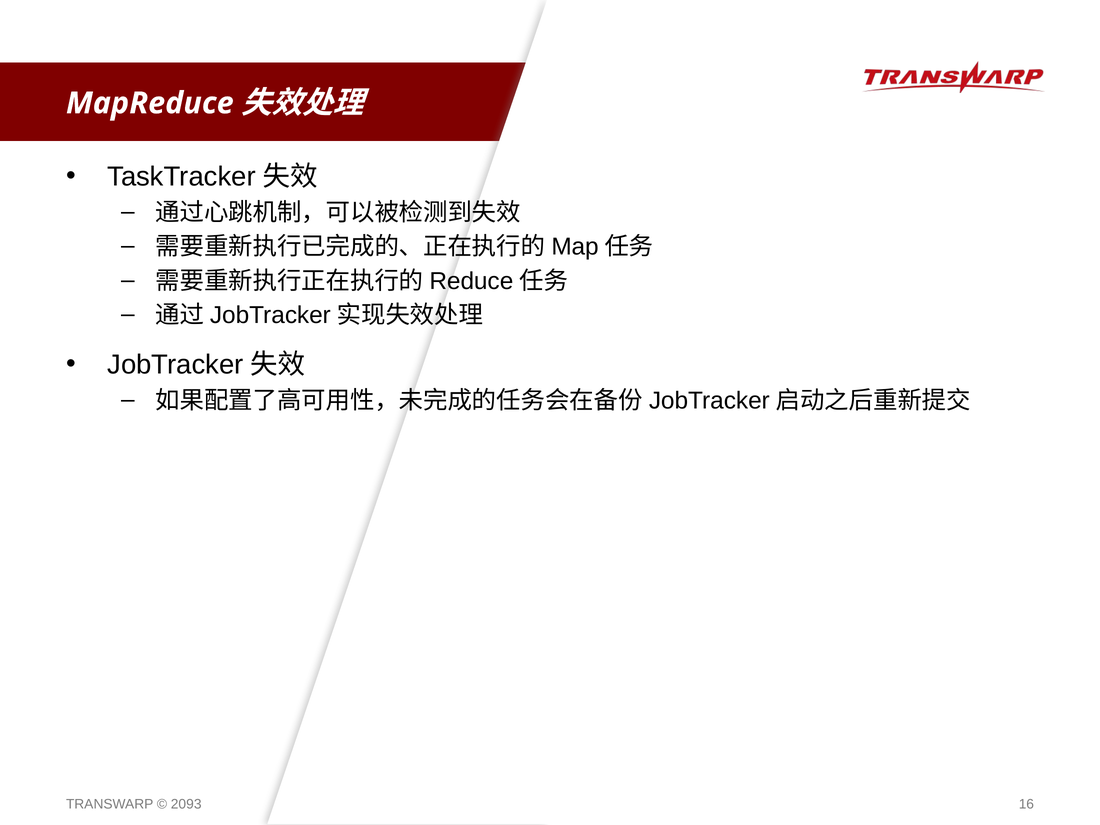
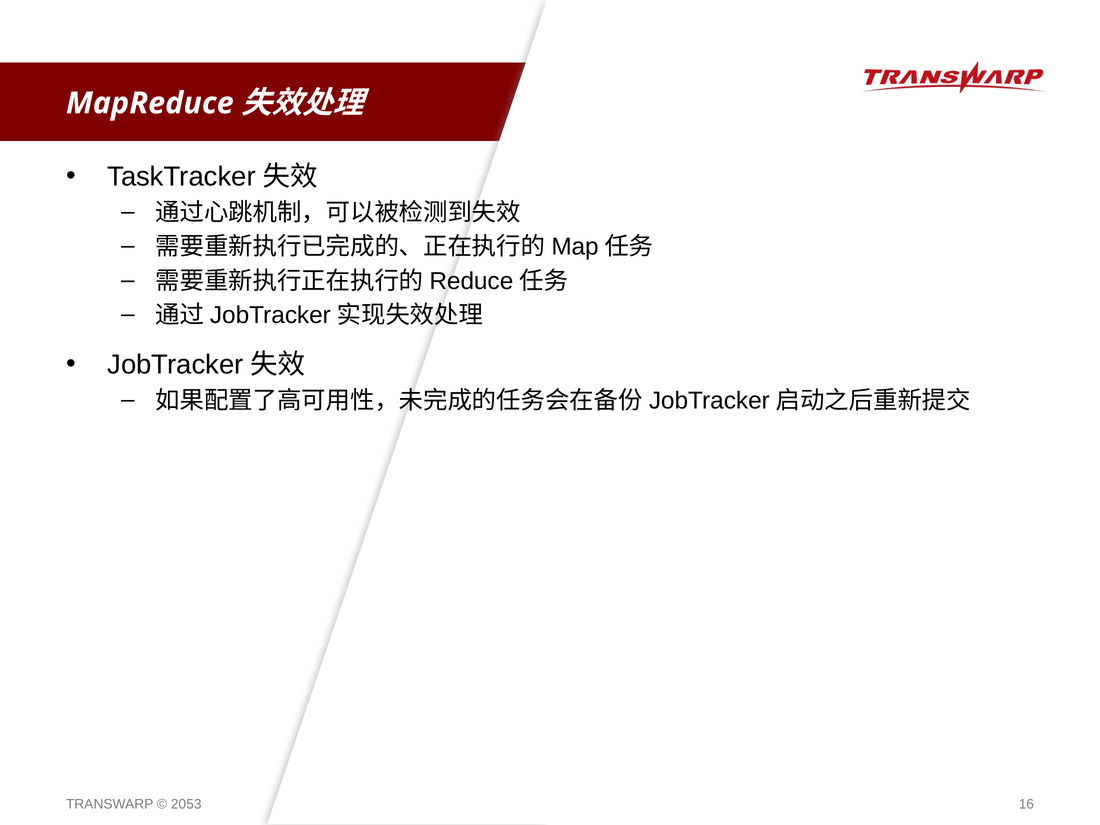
2093: 2093 -> 2053
